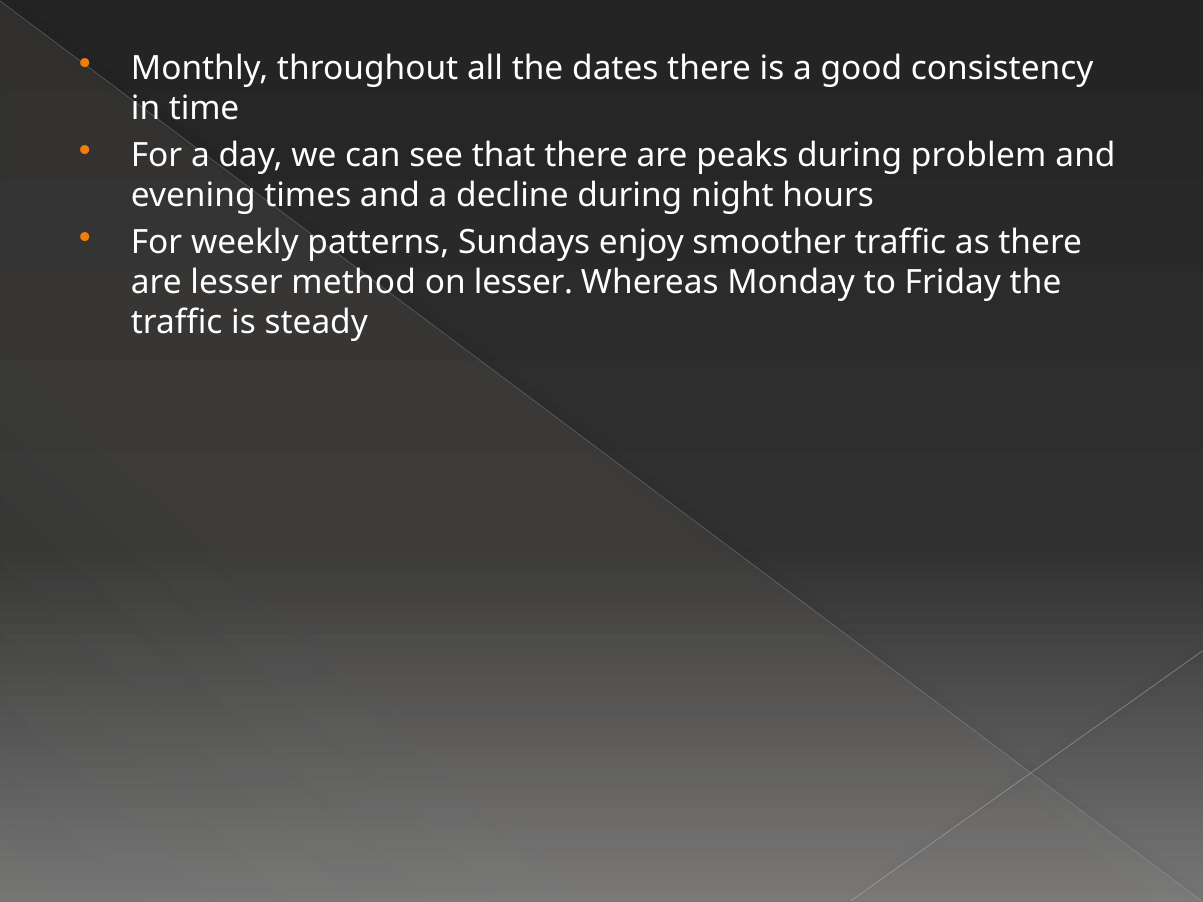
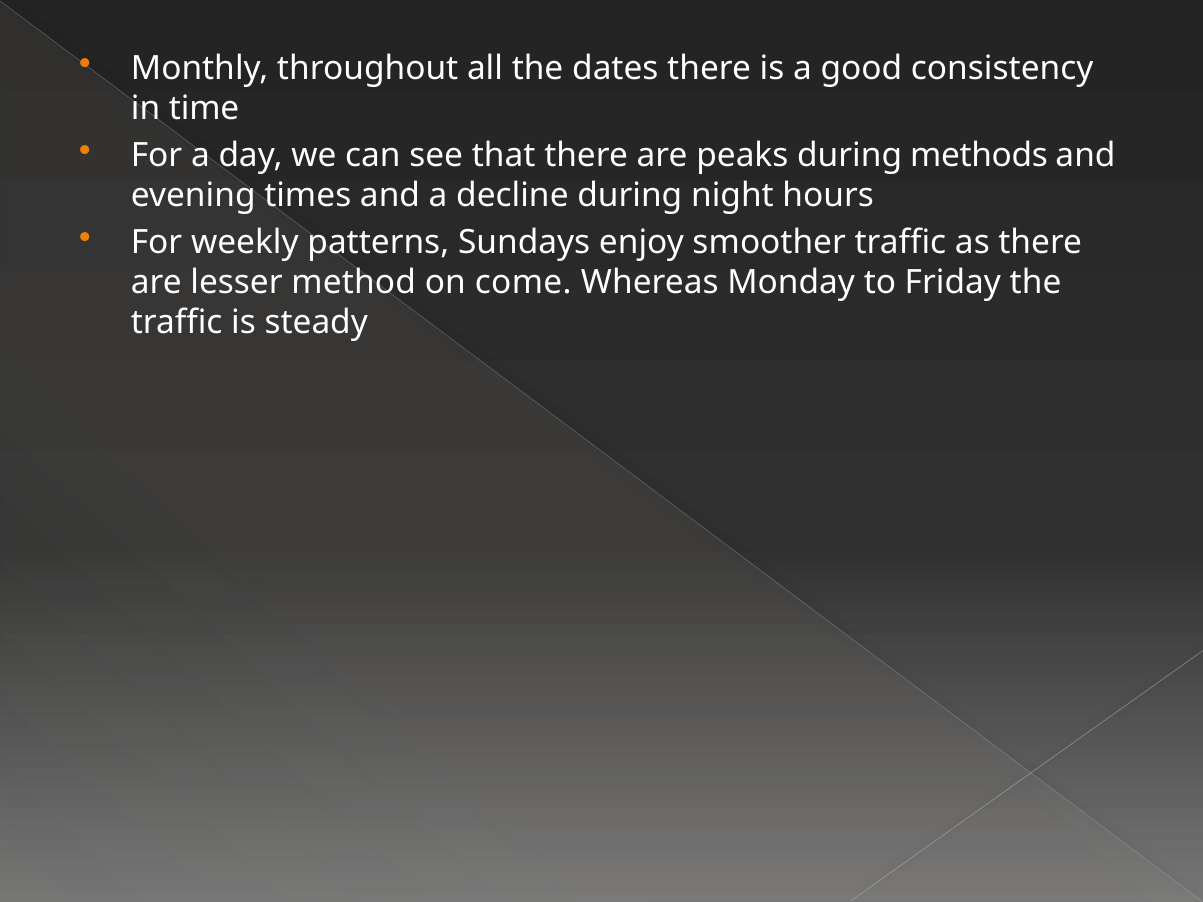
problem: problem -> methods
on lesser: lesser -> come
